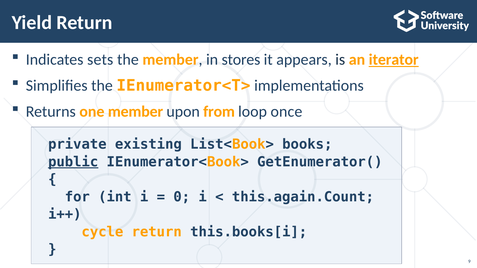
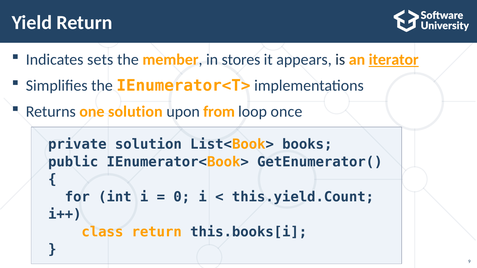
one member: member -> solution
private existing: existing -> solution
public underline: present -> none
this.again.Count: this.again.Count -> this.yield.Count
cycle: cycle -> class
